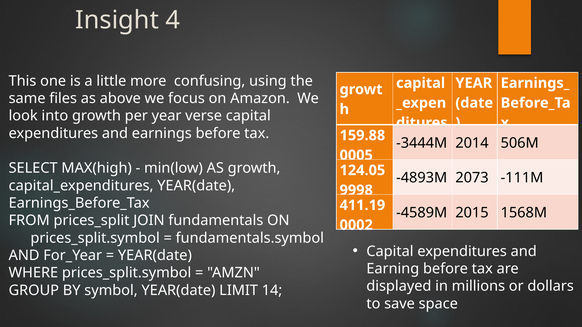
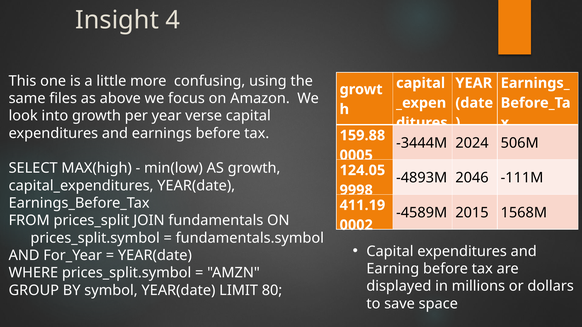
2014: 2014 -> 2024
2073: 2073 -> 2046
14: 14 -> 80
